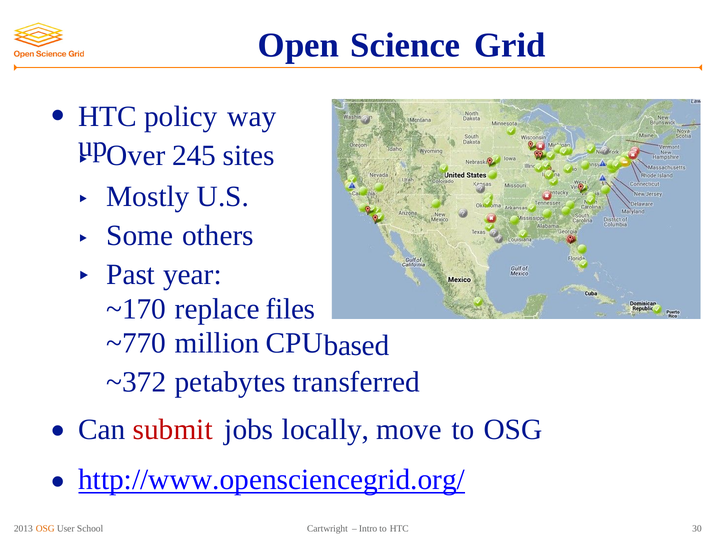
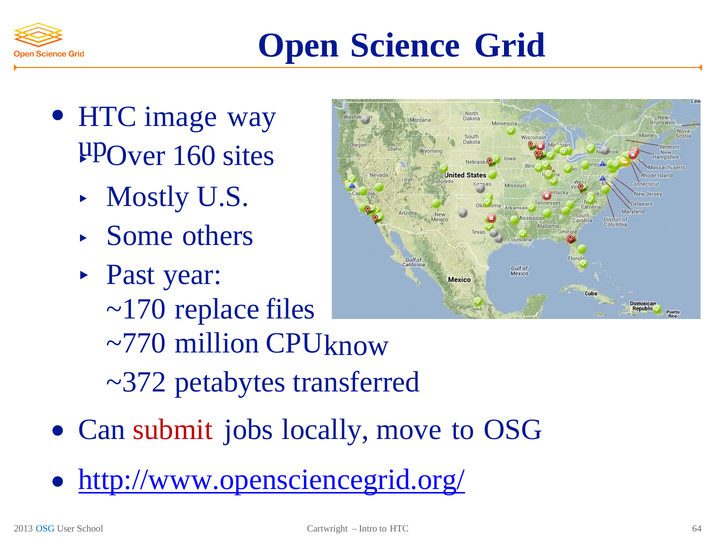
policy: policy -> image
245: 245 -> 160
based: based -> know
OSG at (45, 529) colour: orange -> blue
30: 30 -> 64
